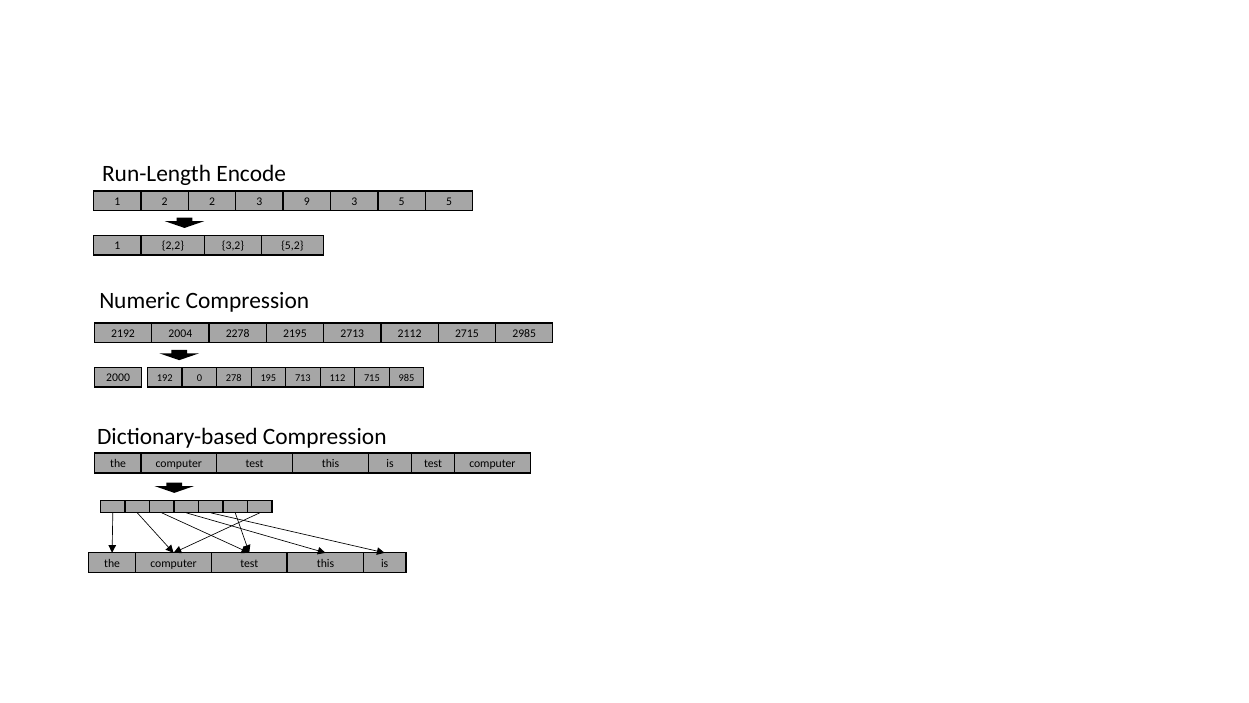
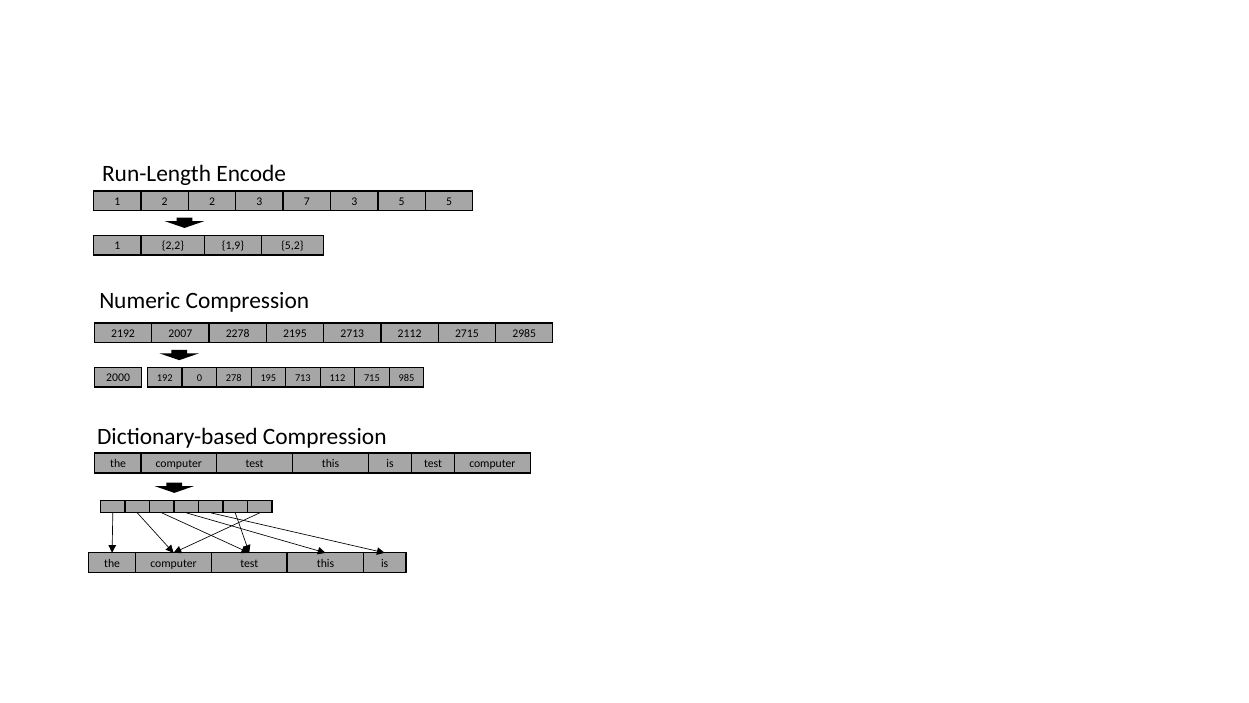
9: 9 -> 7
3,2: 3,2 -> 1,9
2004: 2004 -> 2007
